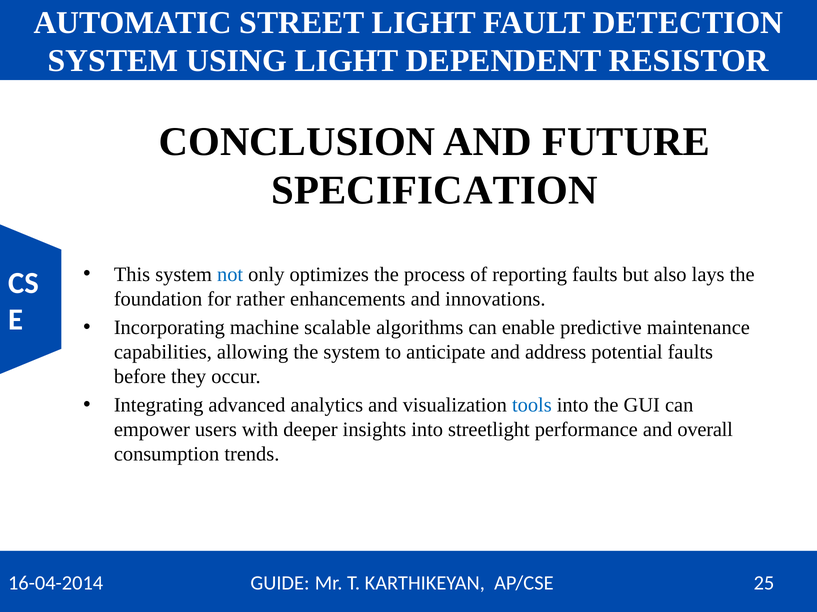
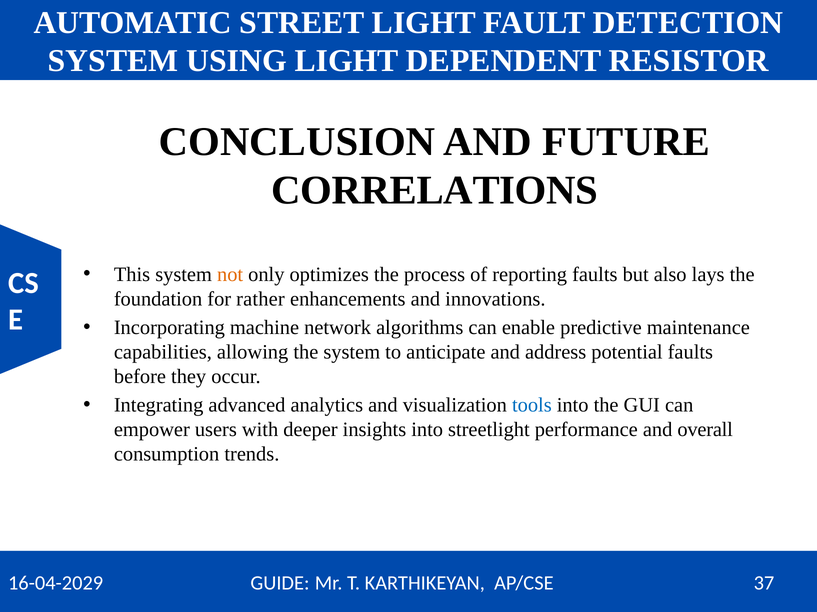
SPECIFICATION: SPECIFICATION -> CORRELATIONS
not colour: blue -> orange
scalable: scalable -> network
16-04-2014: 16-04-2014 -> 16-04-2029
25: 25 -> 37
